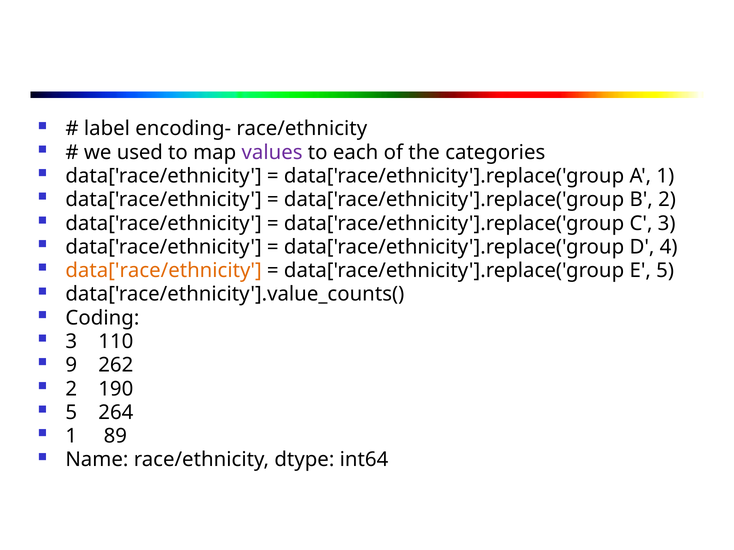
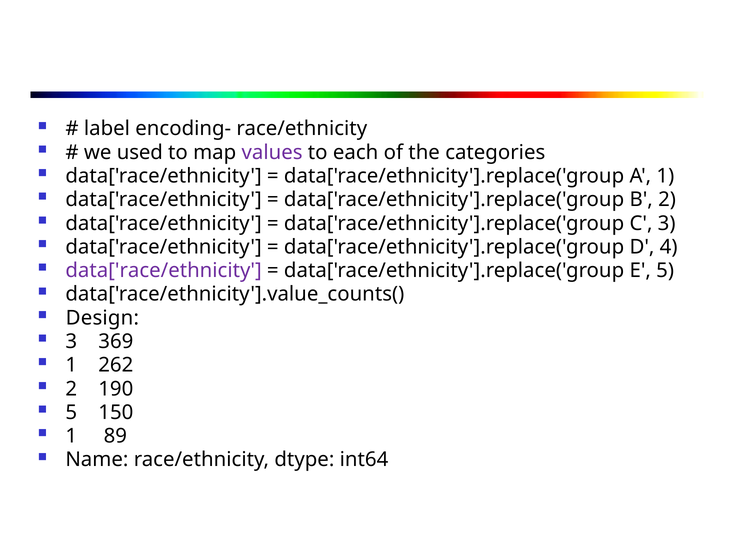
data['race/ethnicity at (164, 271) colour: orange -> purple
Coding: Coding -> Design
110: 110 -> 369
9 at (71, 365): 9 -> 1
264: 264 -> 150
